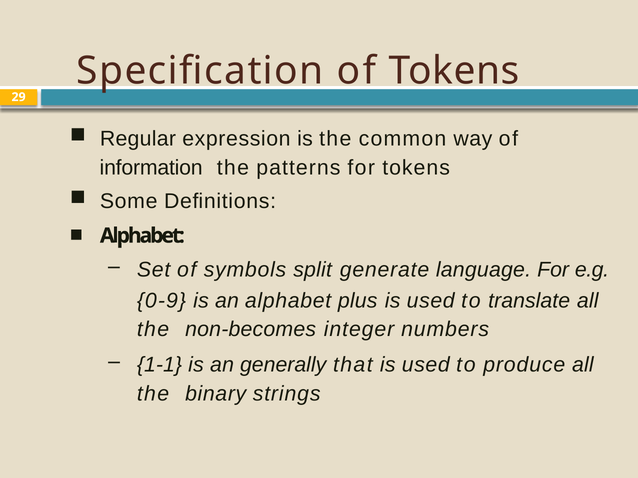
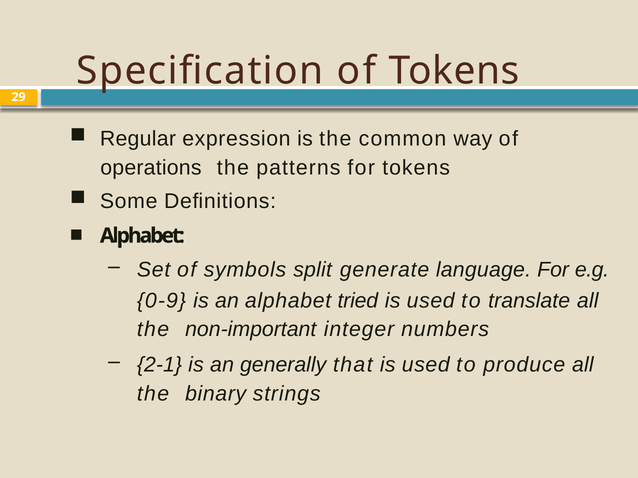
information: information -> operations
plus: plus -> tried
non-becomes: non-becomes -> non-important
1-1: 1-1 -> 2-1
